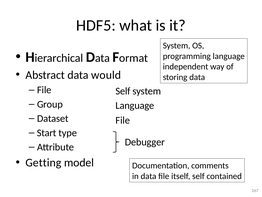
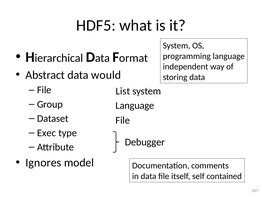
Self at (123, 91): Self -> List
Start: Start -> Exec
Getting: Getting -> Ignores
